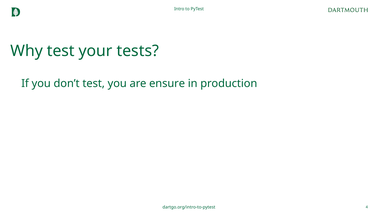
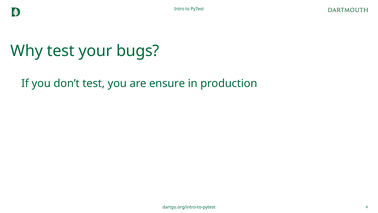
tests: tests -> bugs
